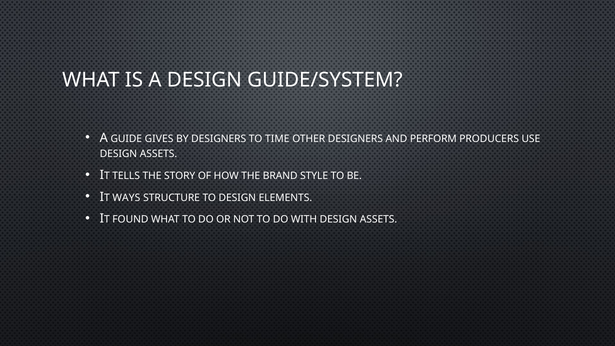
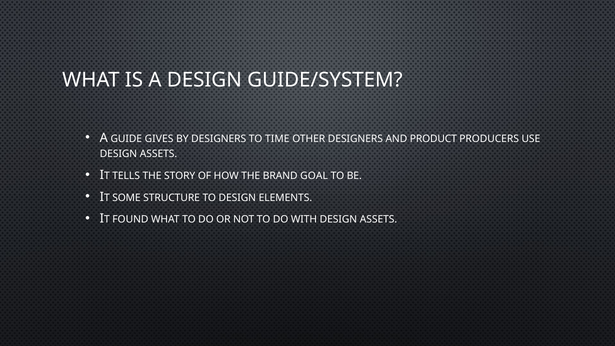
PERFORM: PERFORM -> PRODUCT
STYLE: STYLE -> GOAL
WAYS: WAYS -> SOME
